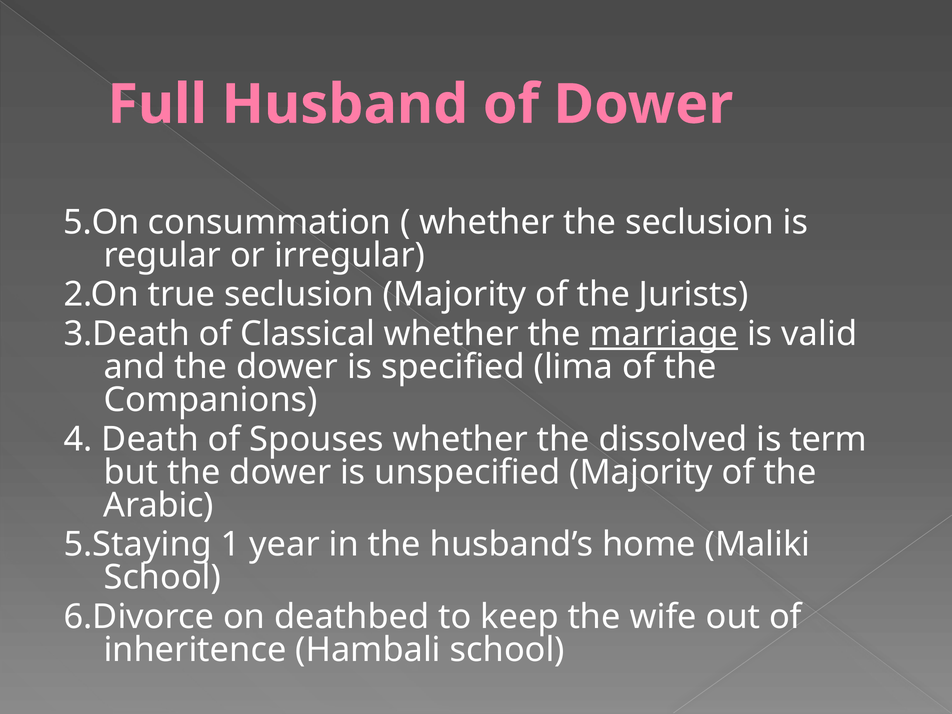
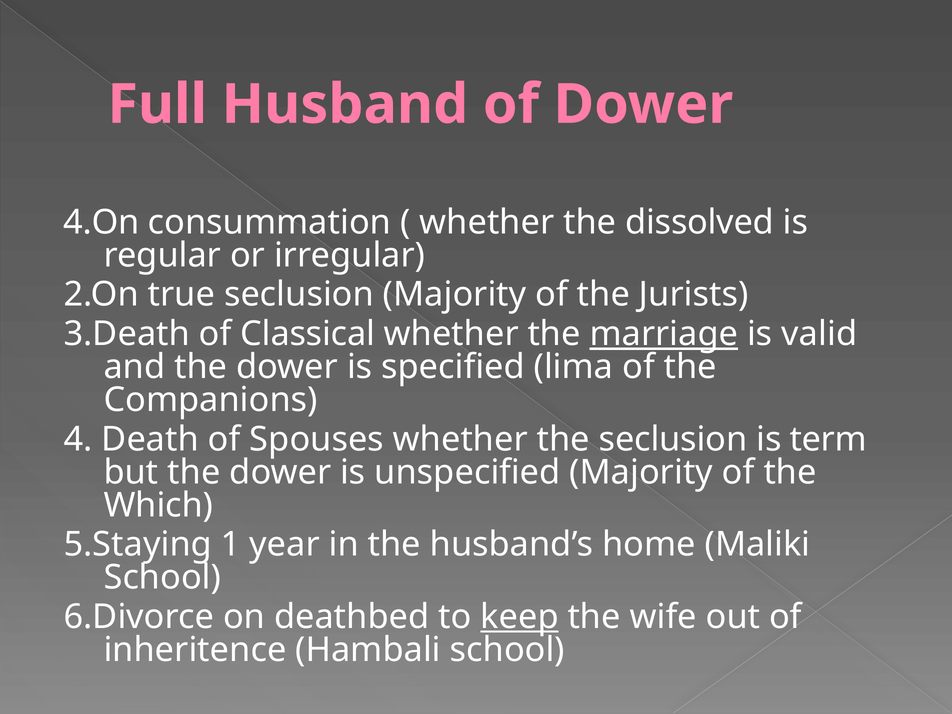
5.On: 5.On -> 4.On
the seclusion: seclusion -> dissolved
the dissolved: dissolved -> seclusion
Arabic: Arabic -> Which
keep underline: none -> present
